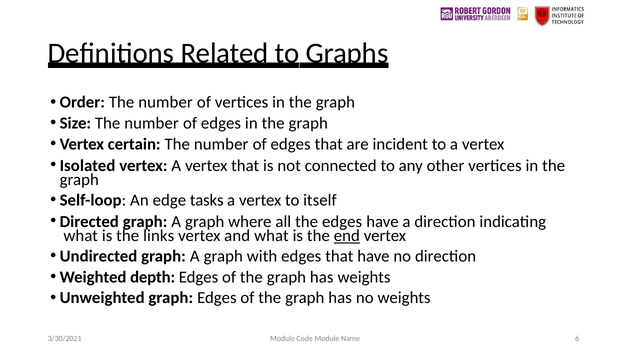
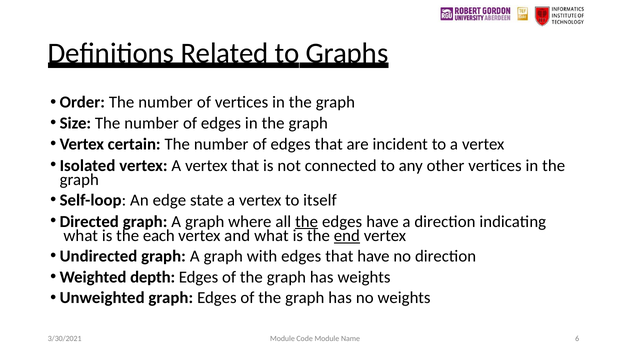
tasks: tasks -> state
the at (307, 221) underline: none -> present
links: links -> each
